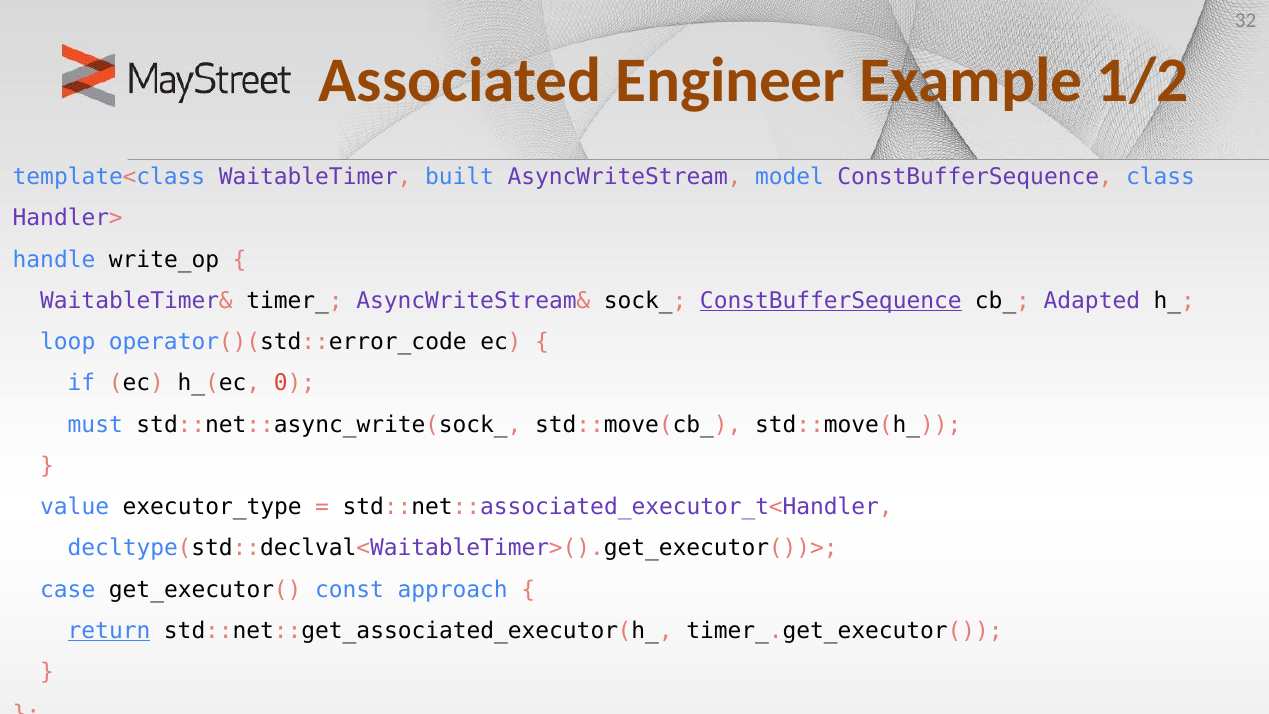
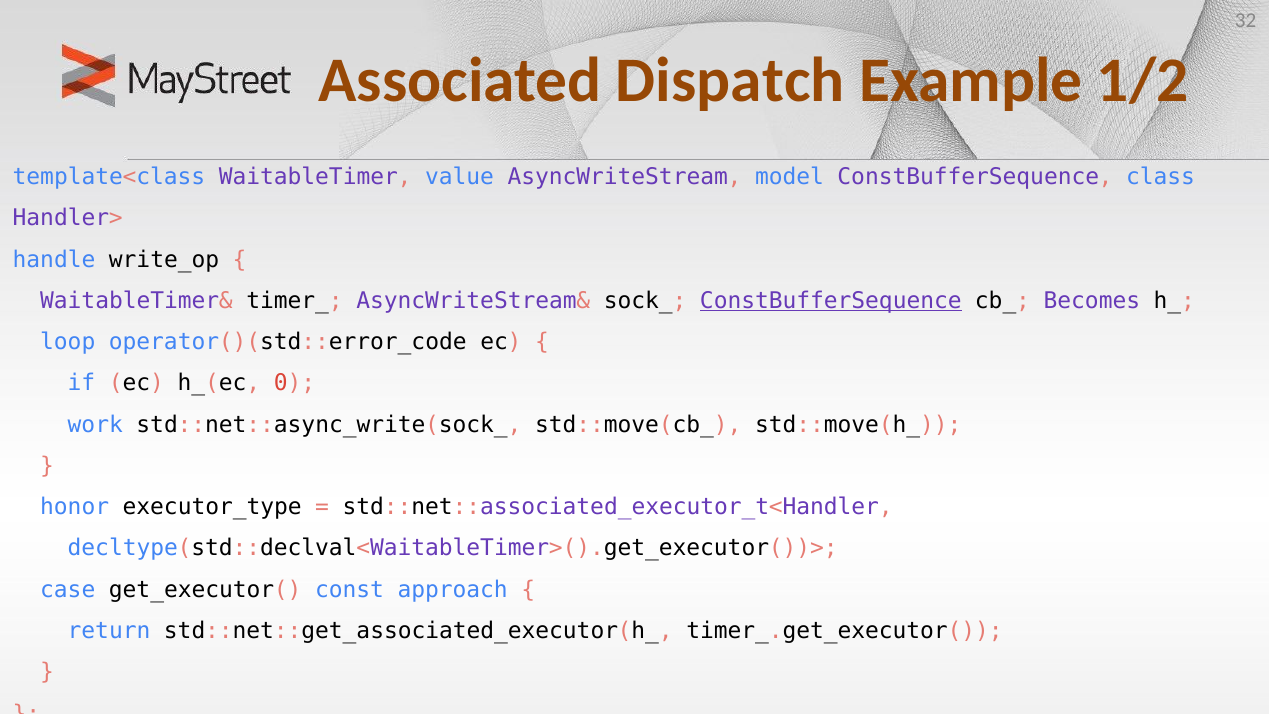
Engineer: Engineer -> Dispatch
built: built -> value
Adapted: Adapted -> Becomes
must: must -> work
value: value -> honor
return underline: present -> none
